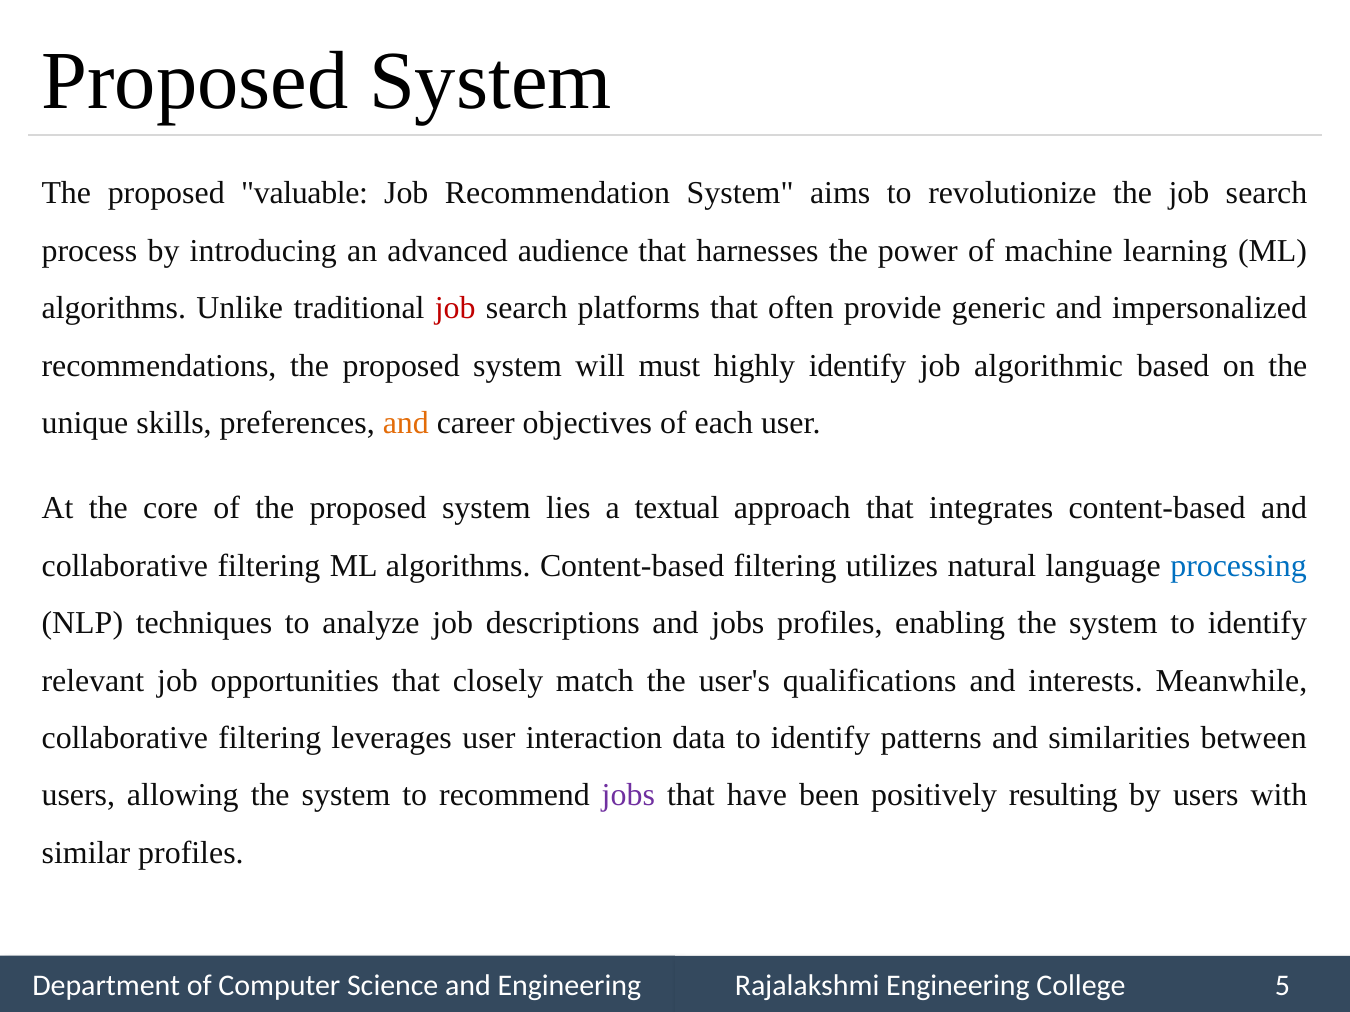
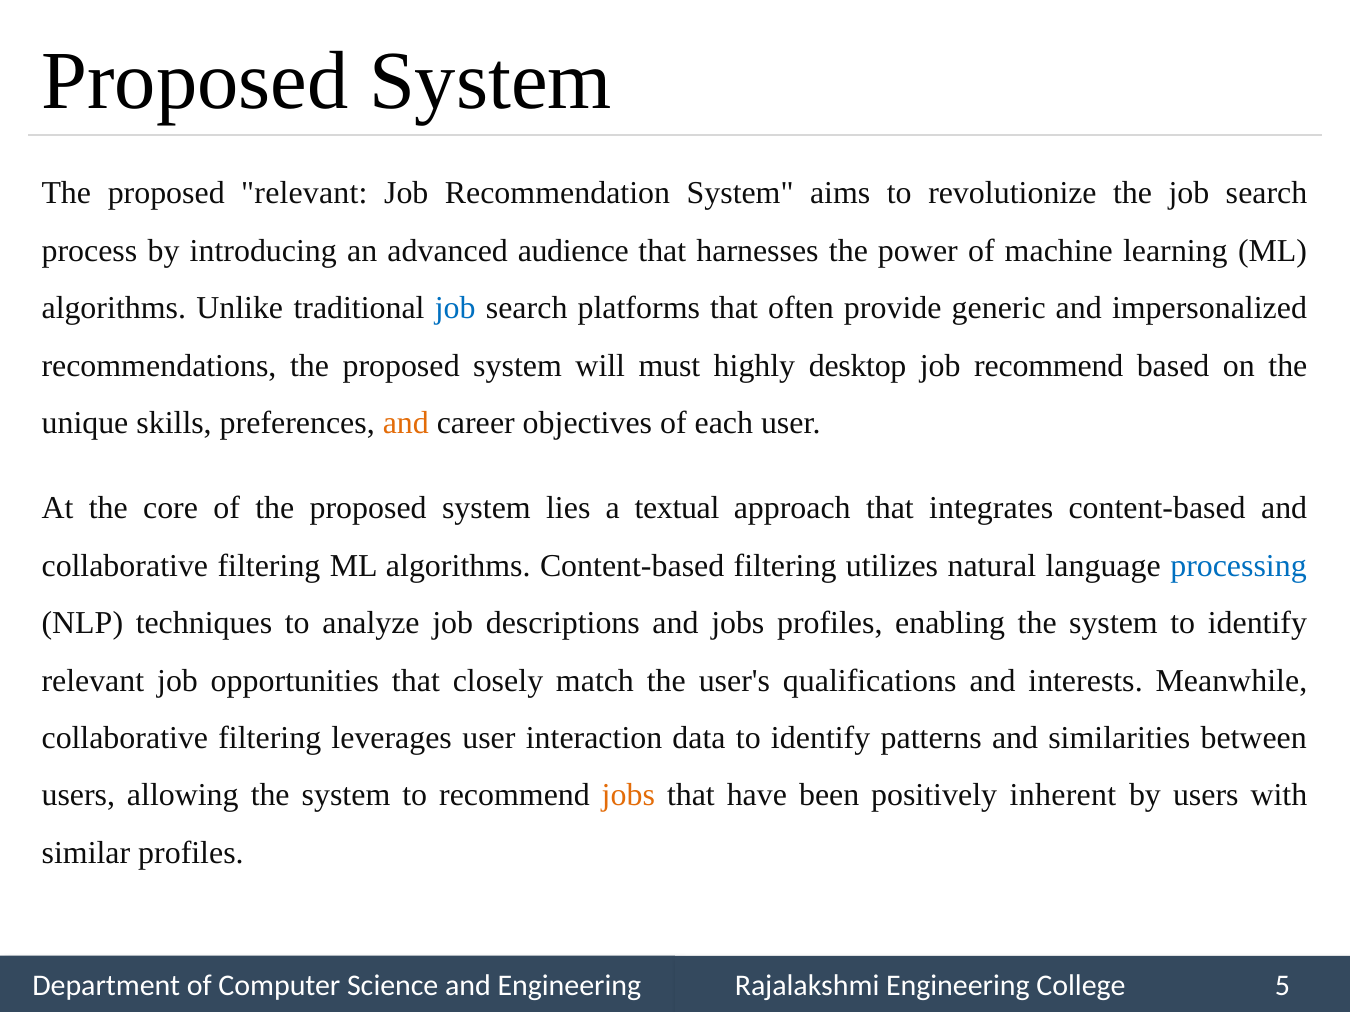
proposed valuable: valuable -> relevant
job at (455, 308) colour: red -> blue
highly identify: identify -> desktop
job algorithmic: algorithmic -> recommend
jobs at (628, 796) colour: purple -> orange
resulting: resulting -> inherent
